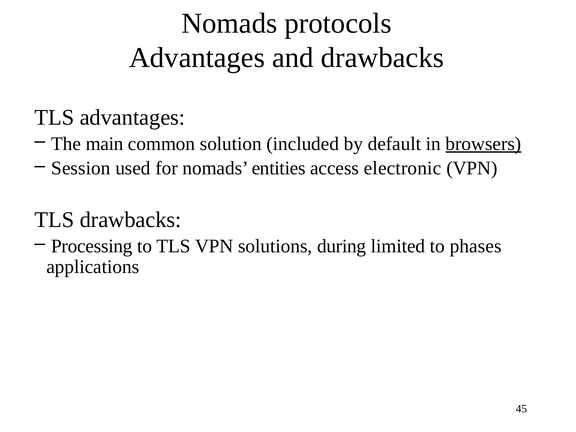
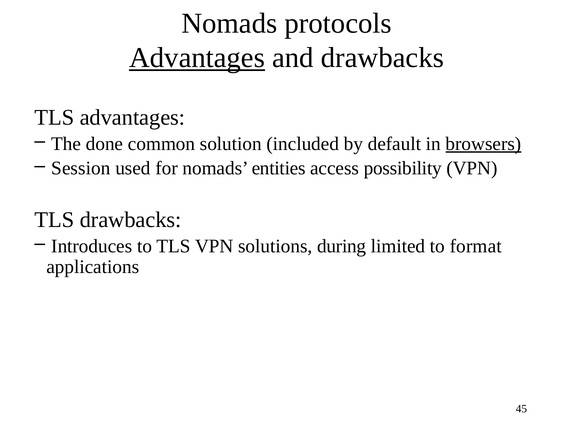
Advantages at (197, 58) underline: none -> present
main: main -> done
electronic: electronic -> possibility
Processing: Processing -> Introduces
phases: phases -> format
